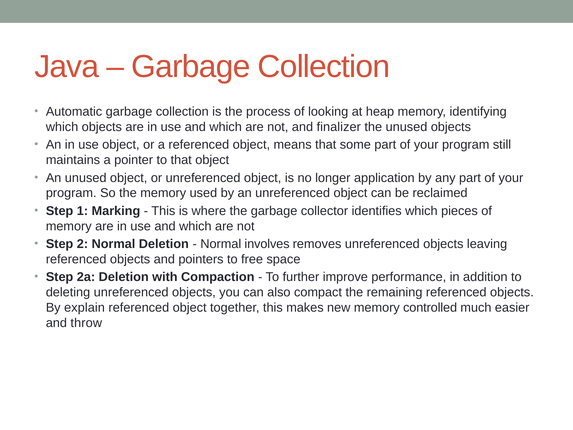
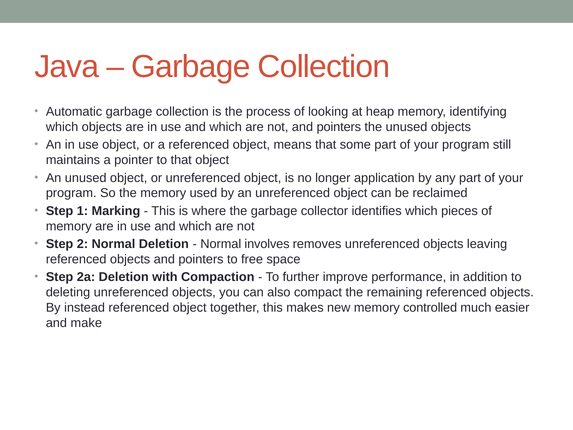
not and finalizer: finalizer -> pointers
explain: explain -> instead
throw: throw -> make
